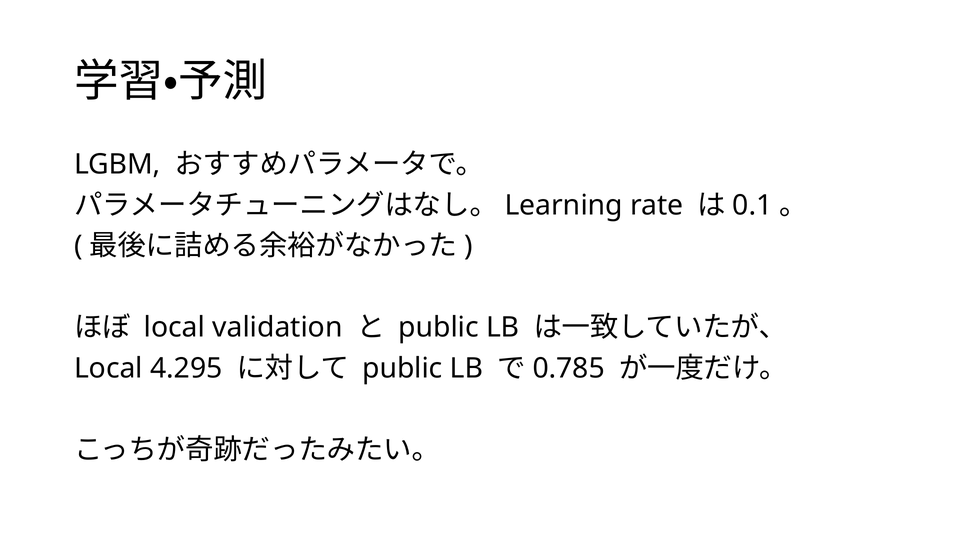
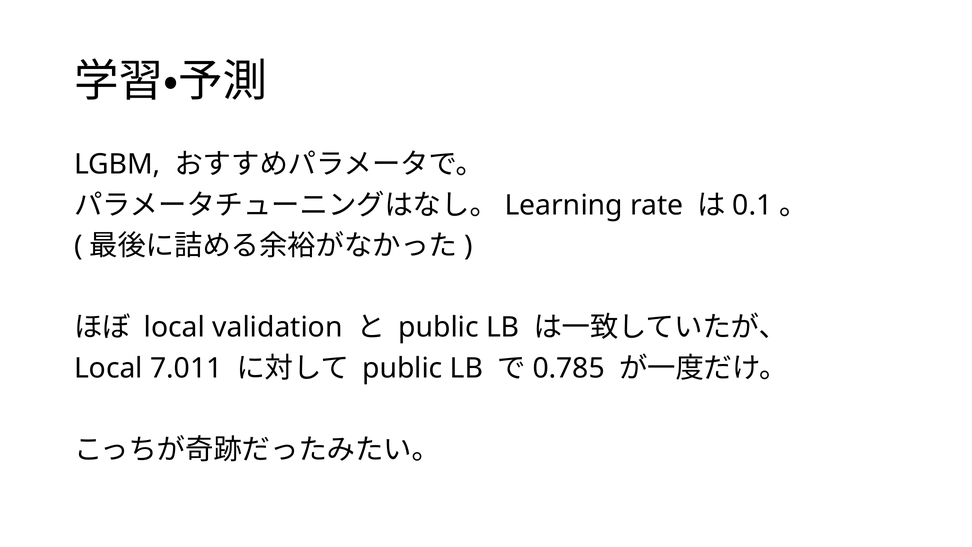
4.295: 4.295 -> 7.011
